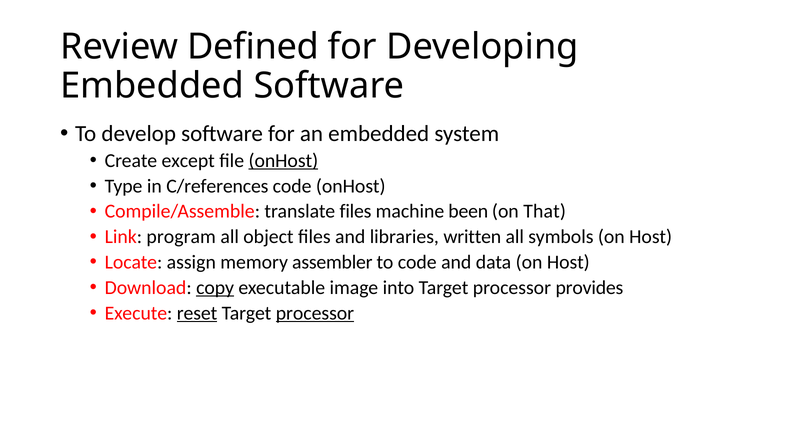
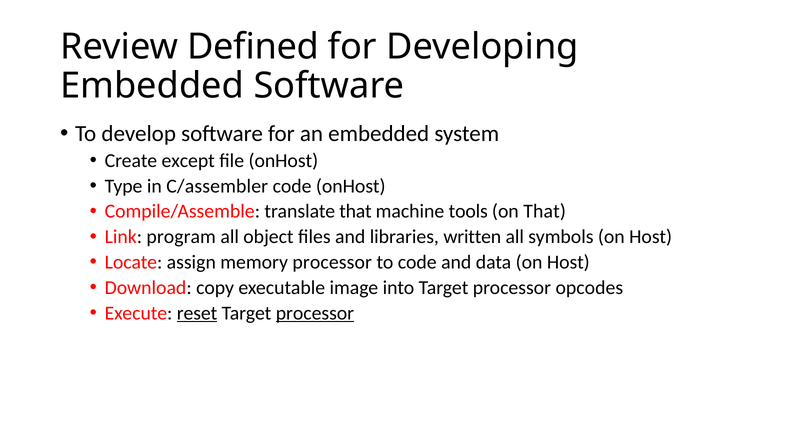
onHost at (283, 161) underline: present -> none
C/references: C/references -> C/assembler
translate files: files -> that
been: been -> tools
memory assembler: assembler -> processor
copy underline: present -> none
provides: provides -> opcodes
